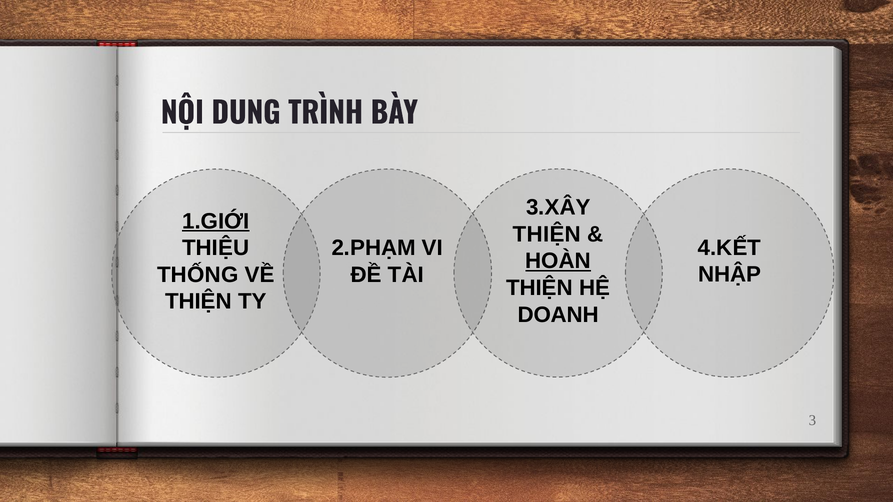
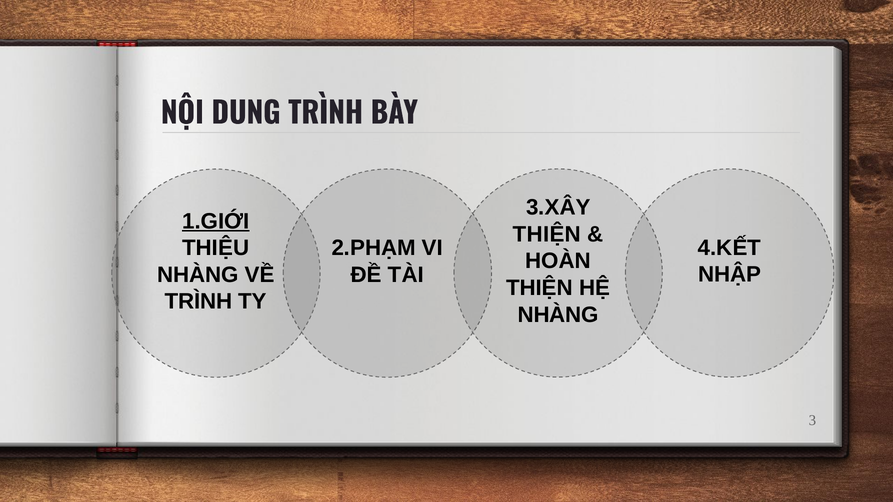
HOÀN underline: present -> none
THỐNG at (198, 275): THỐNG -> NHÀNG
THIỆN at (199, 302): THIỆN -> TRÌNH
DOANH at (558, 315): DOANH -> NHÀNG
